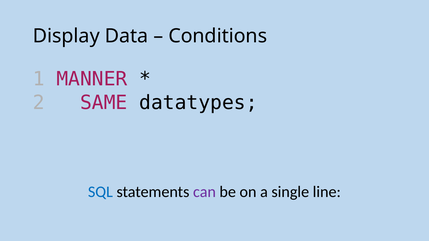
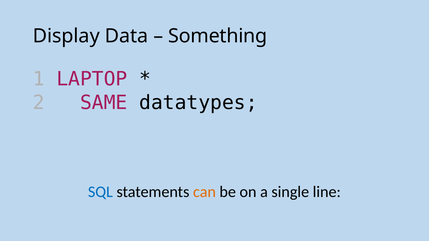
Conditions: Conditions -> Something
MANNER: MANNER -> LAPTOP
can colour: purple -> orange
